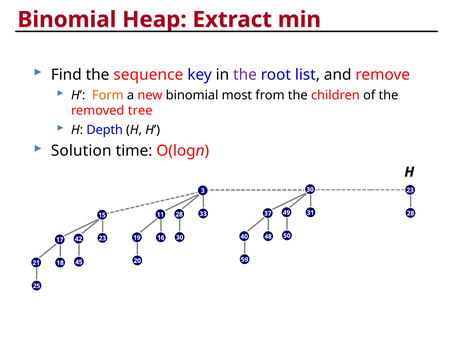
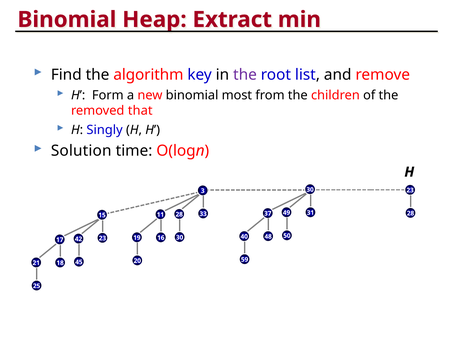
sequence: sequence -> algorithm
Form colour: orange -> black
tree: tree -> that
Depth: Depth -> Singly
